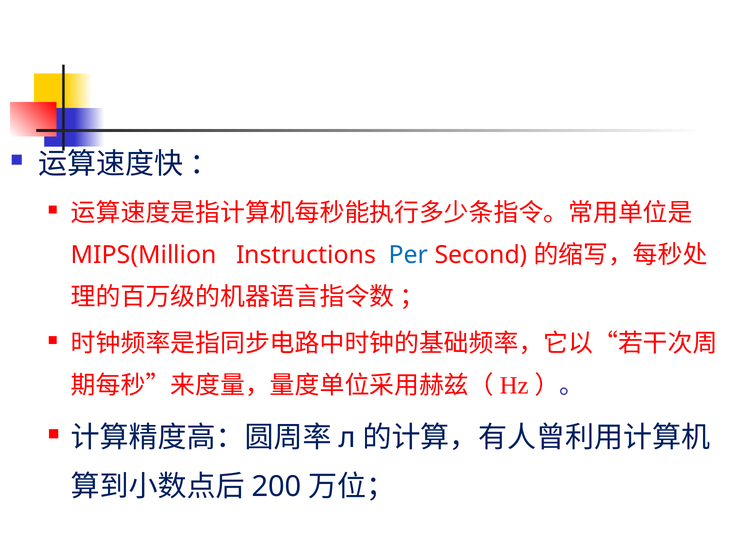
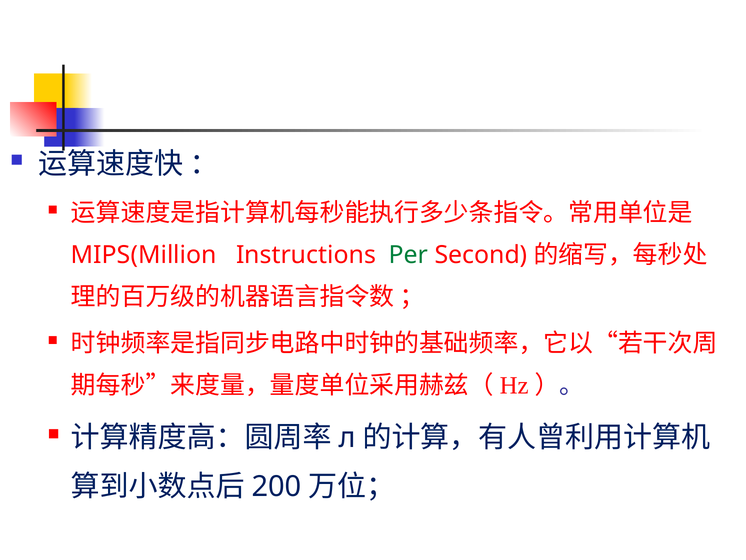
Per colour: blue -> green
